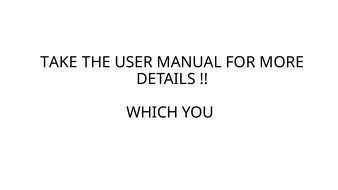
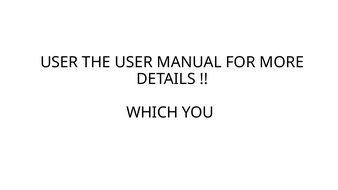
TAKE at (59, 62): TAKE -> USER
